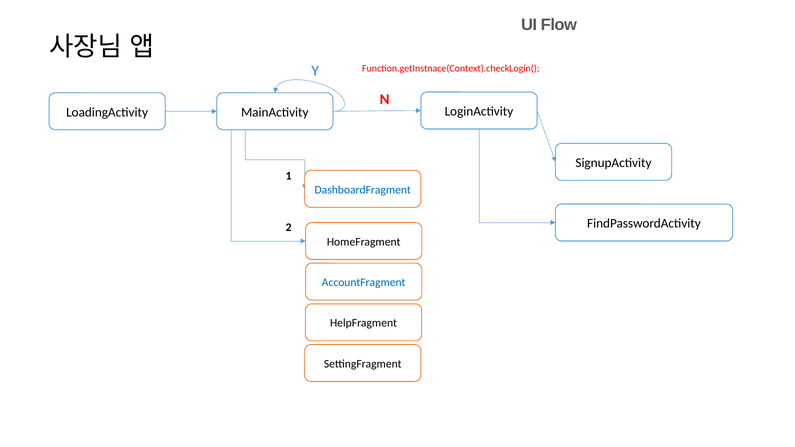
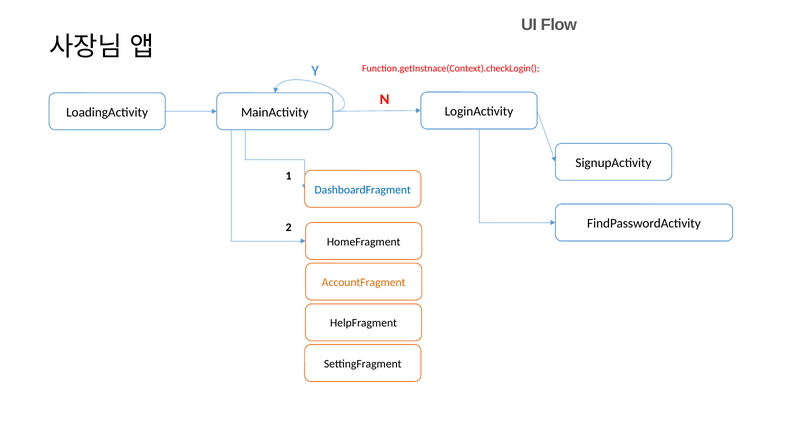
AccountFragment colour: blue -> orange
